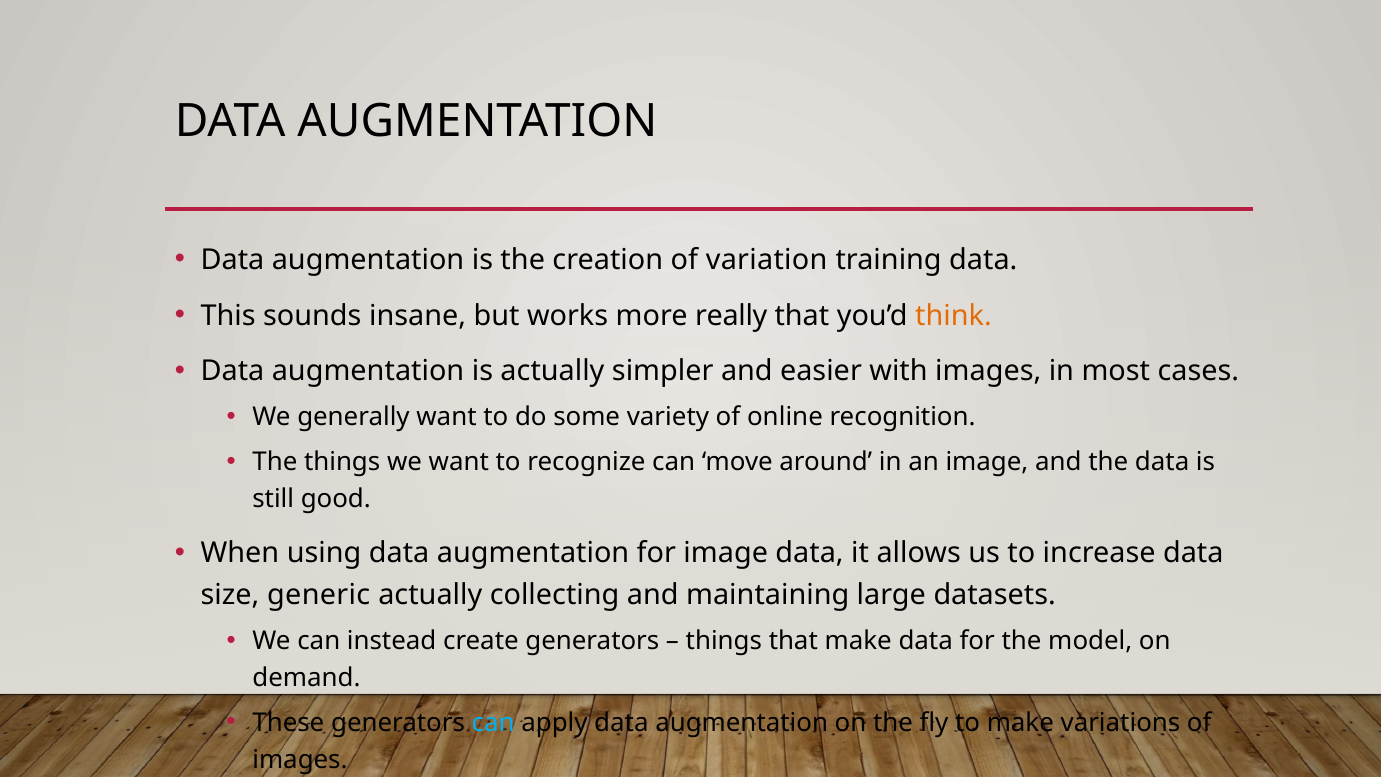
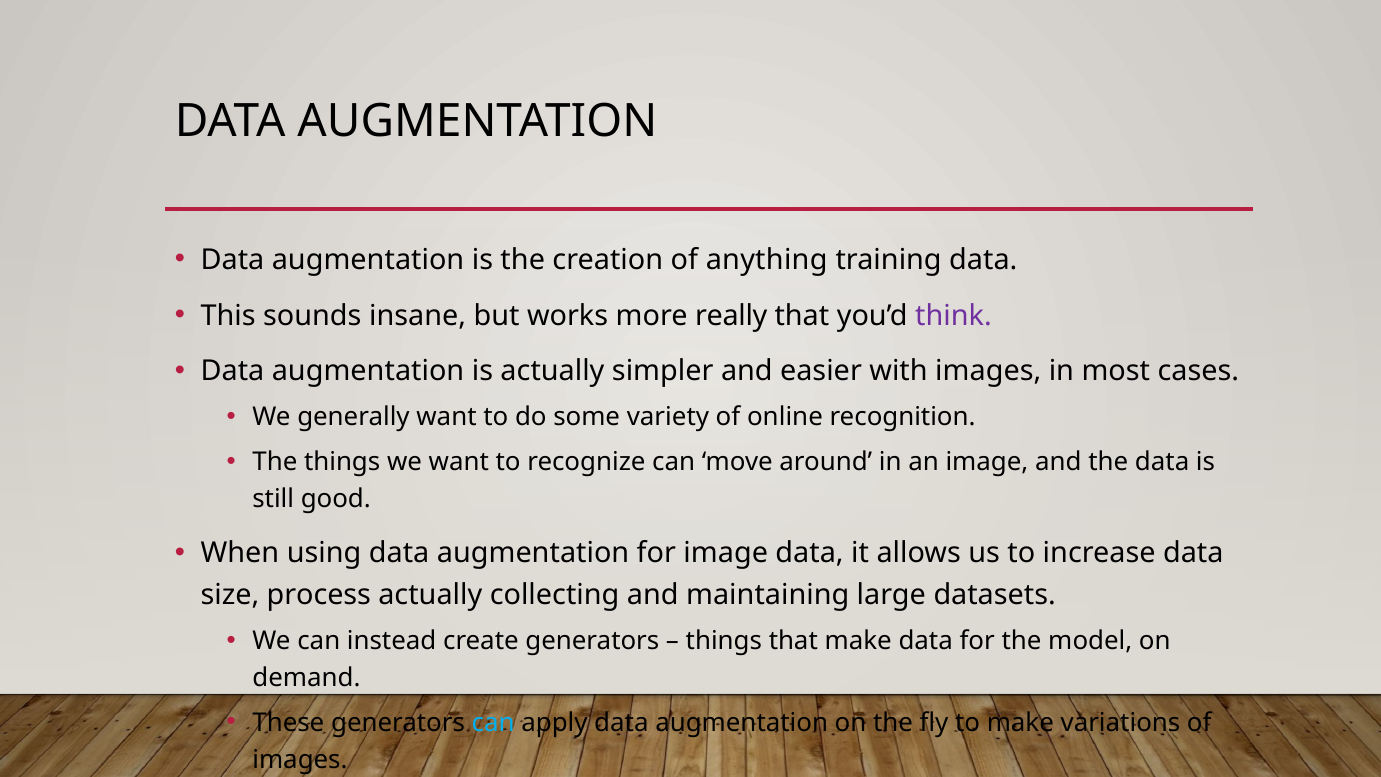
variation: variation -> anything
think colour: orange -> purple
generic: generic -> process
